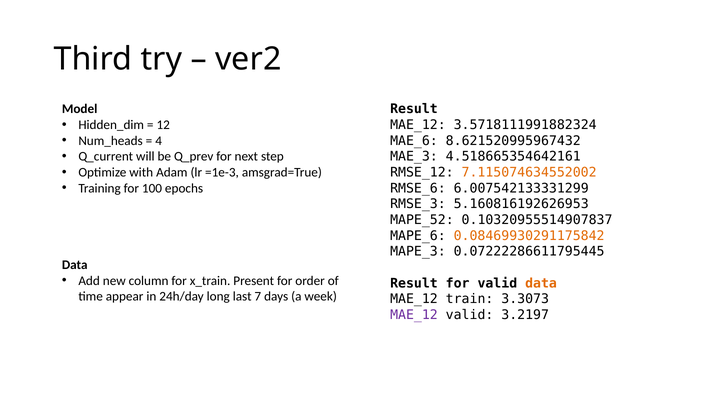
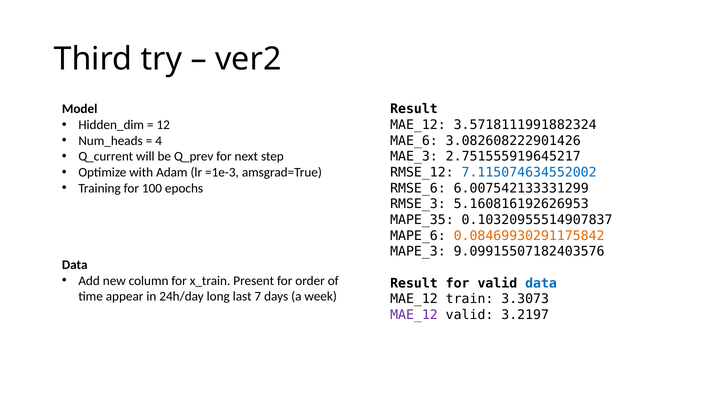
8.621520995967432: 8.621520995967432 -> 3.082608222901426
4.518665354642161: 4.518665354642161 -> 2.751555919645217
7.115074634552002 colour: orange -> blue
MAPE_52: MAPE_52 -> MAPE_35
0.07222286611795445: 0.07222286611795445 -> 9.09915507182403576
data at (541, 283) colour: orange -> blue
